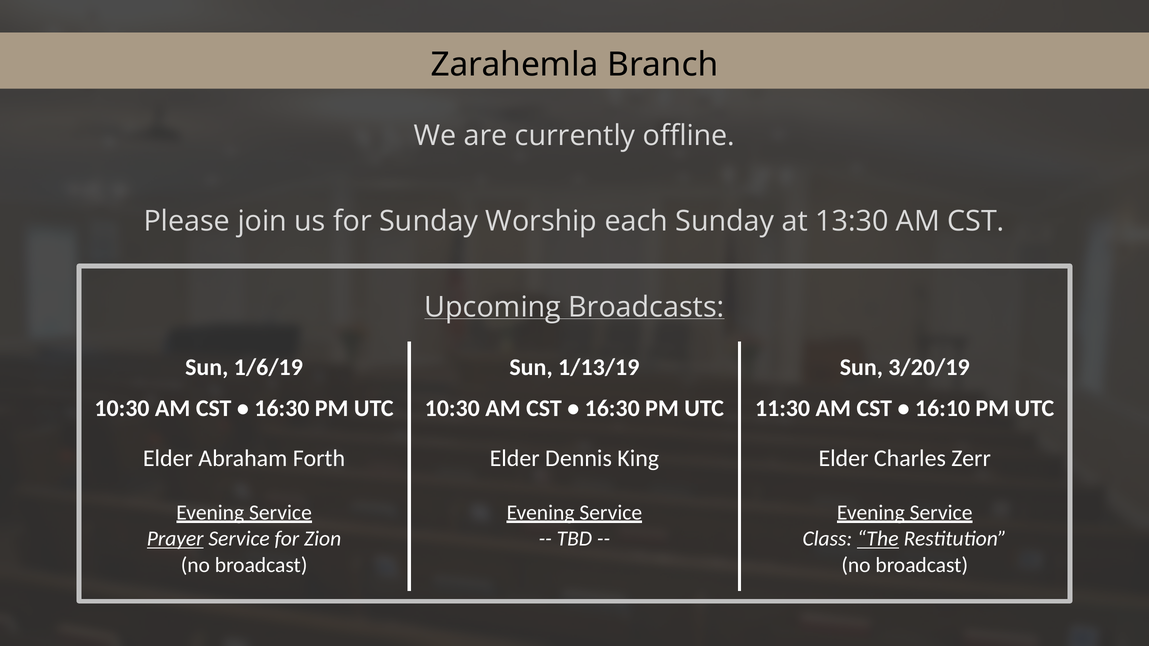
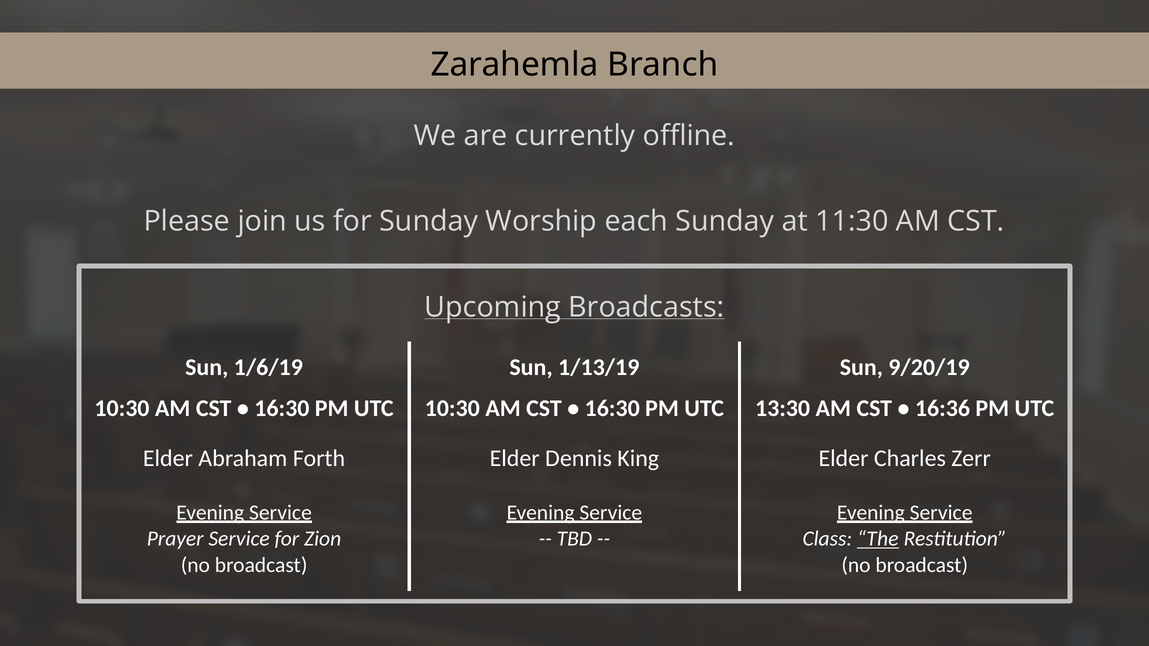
13:30: 13:30 -> 11:30
3/20/19: 3/20/19 -> 9/20/19
11:30: 11:30 -> 13:30
16:10: 16:10 -> 16:36
Prayer underline: present -> none
